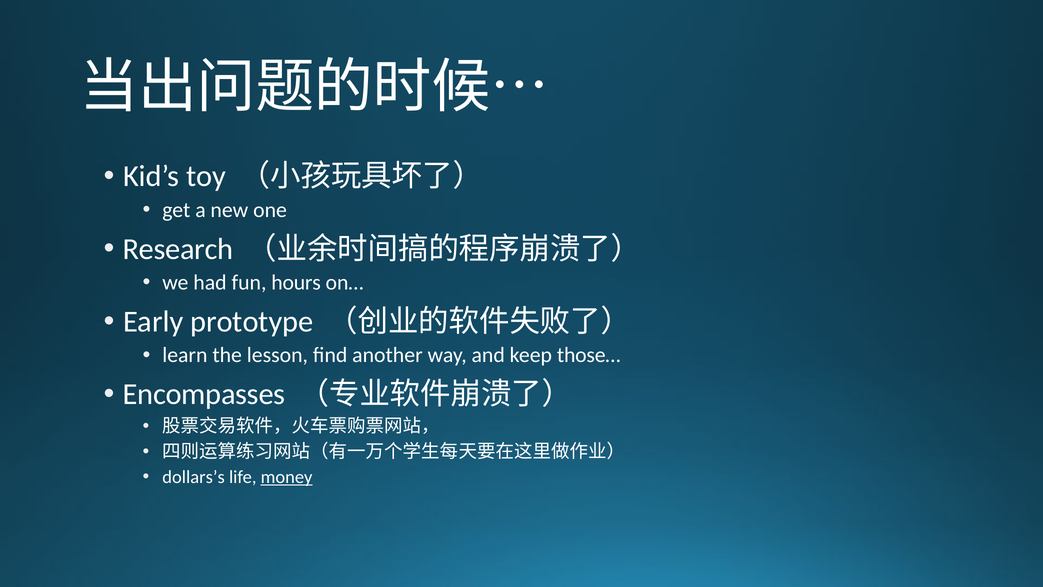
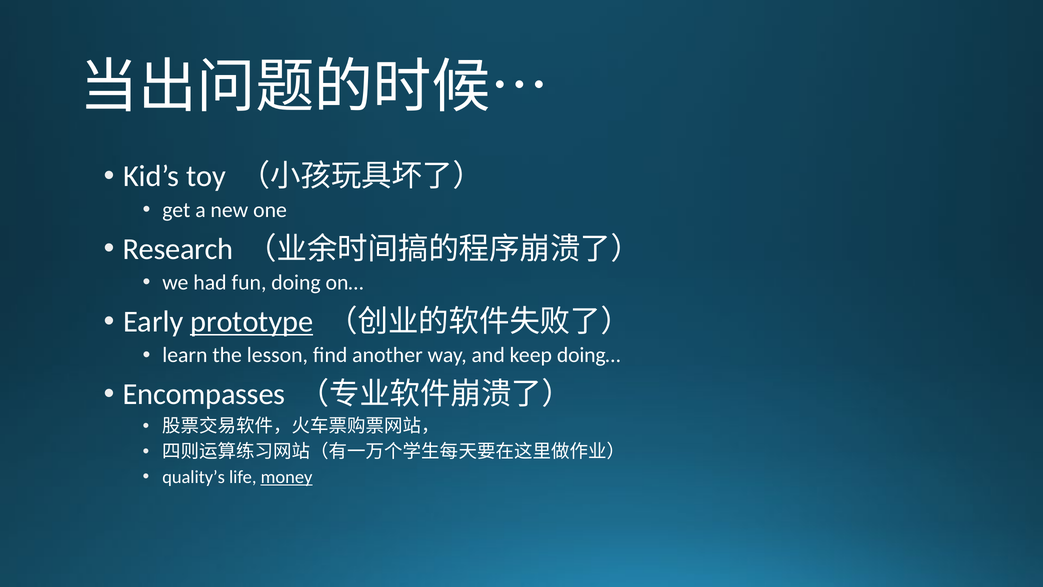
hours: hours -> doing
prototype underline: none -> present
those…: those… -> doing…
dollars’s: dollars’s -> quality’s
